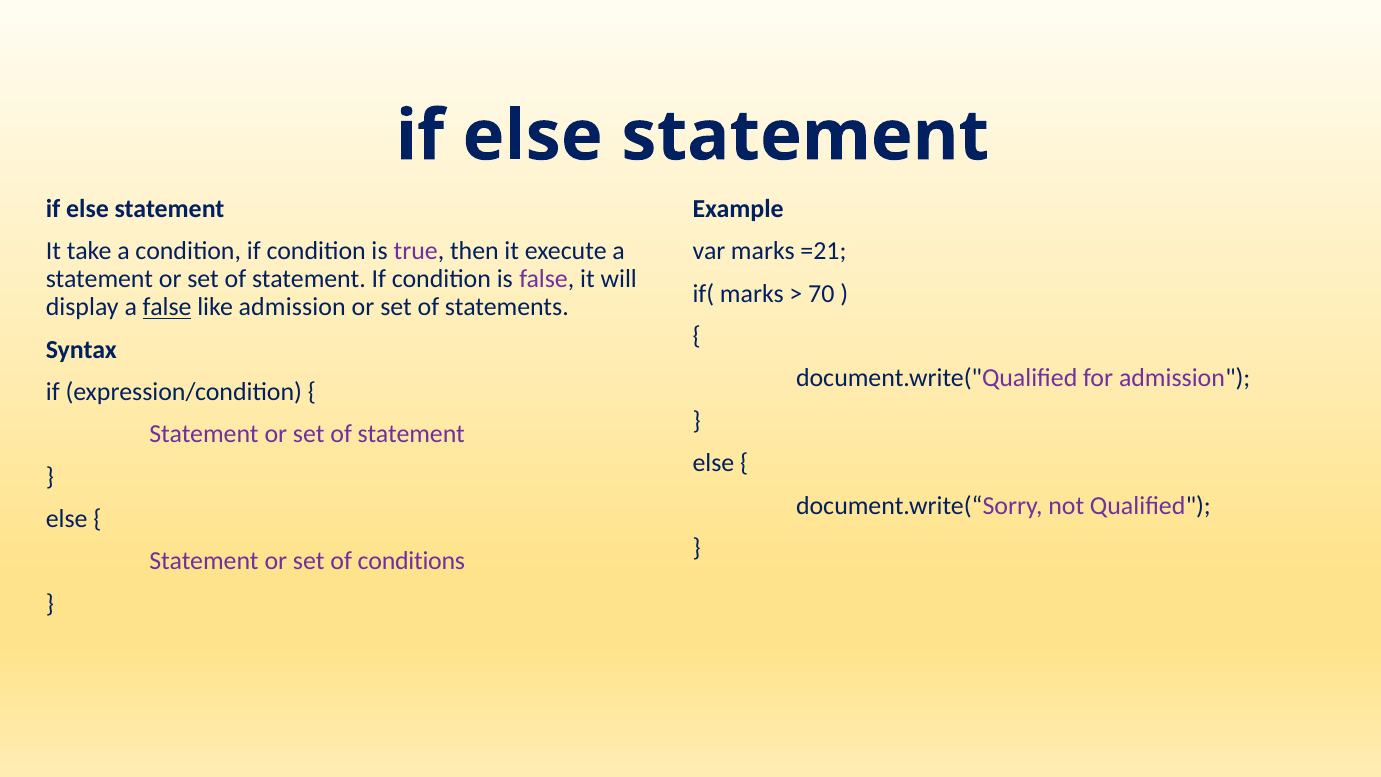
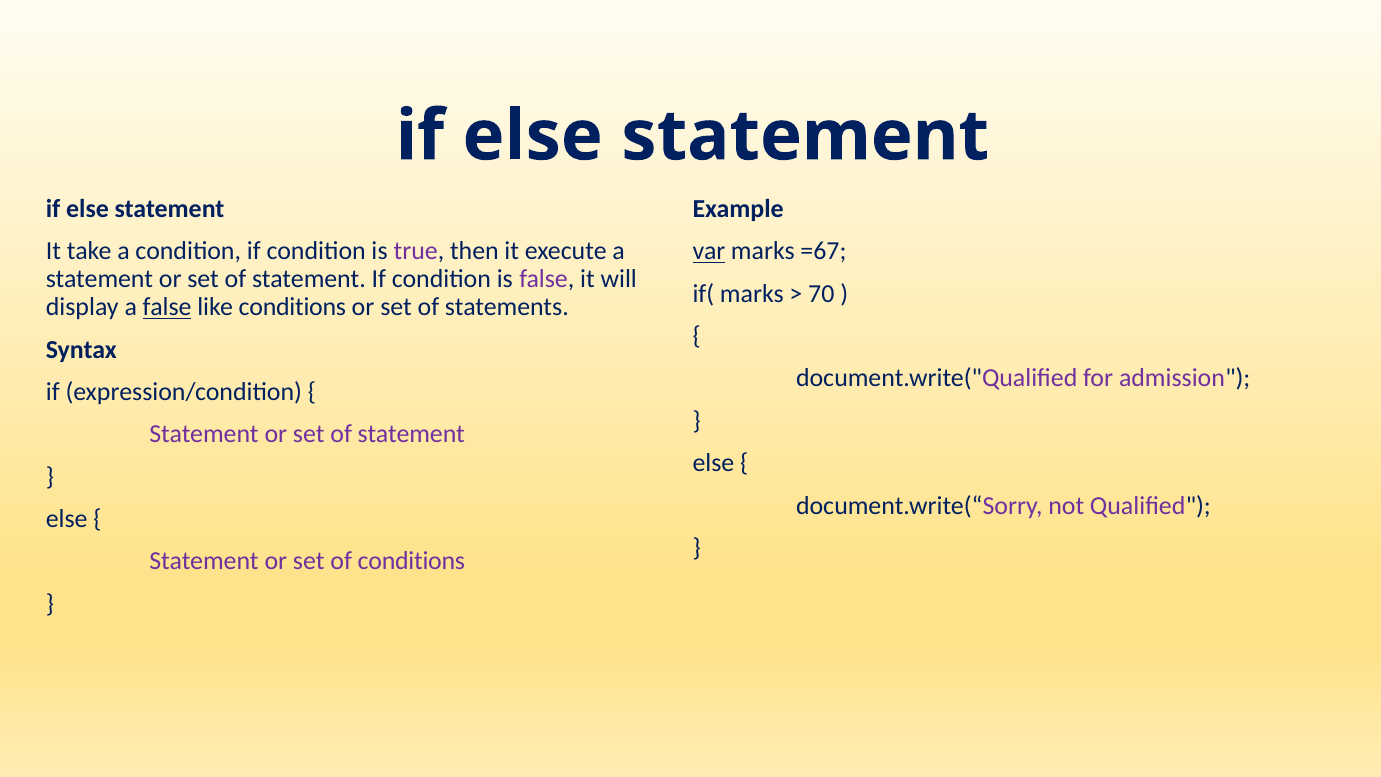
var underline: none -> present
=21: =21 -> =67
like admission: admission -> conditions
